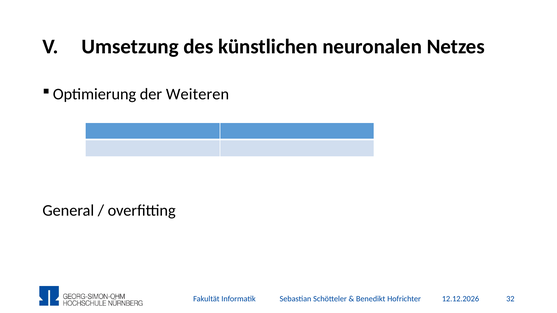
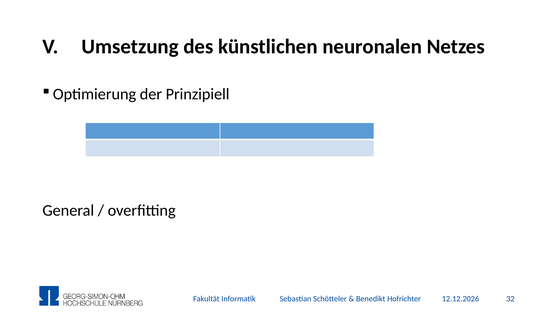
Weiteren: Weiteren -> Prinzipiell
